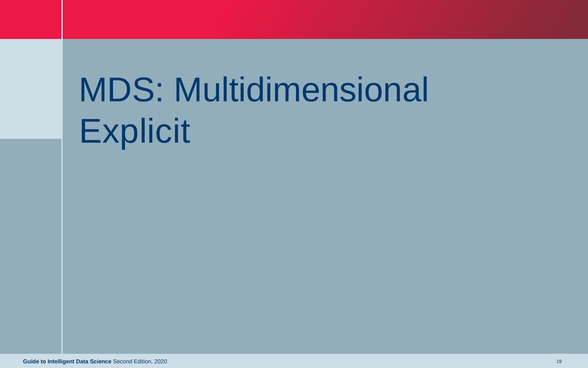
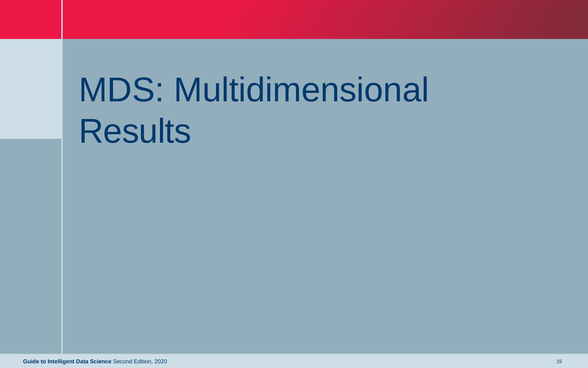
Explicit: Explicit -> Results
